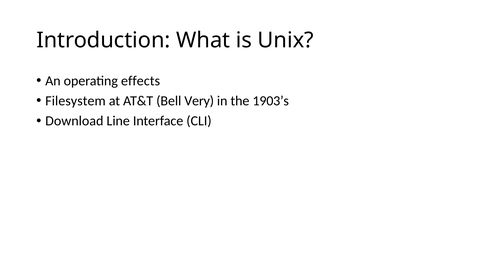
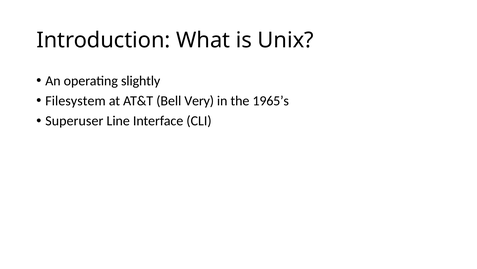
effects: effects -> slightly
1903’s: 1903’s -> 1965’s
Download: Download -> Superuser
